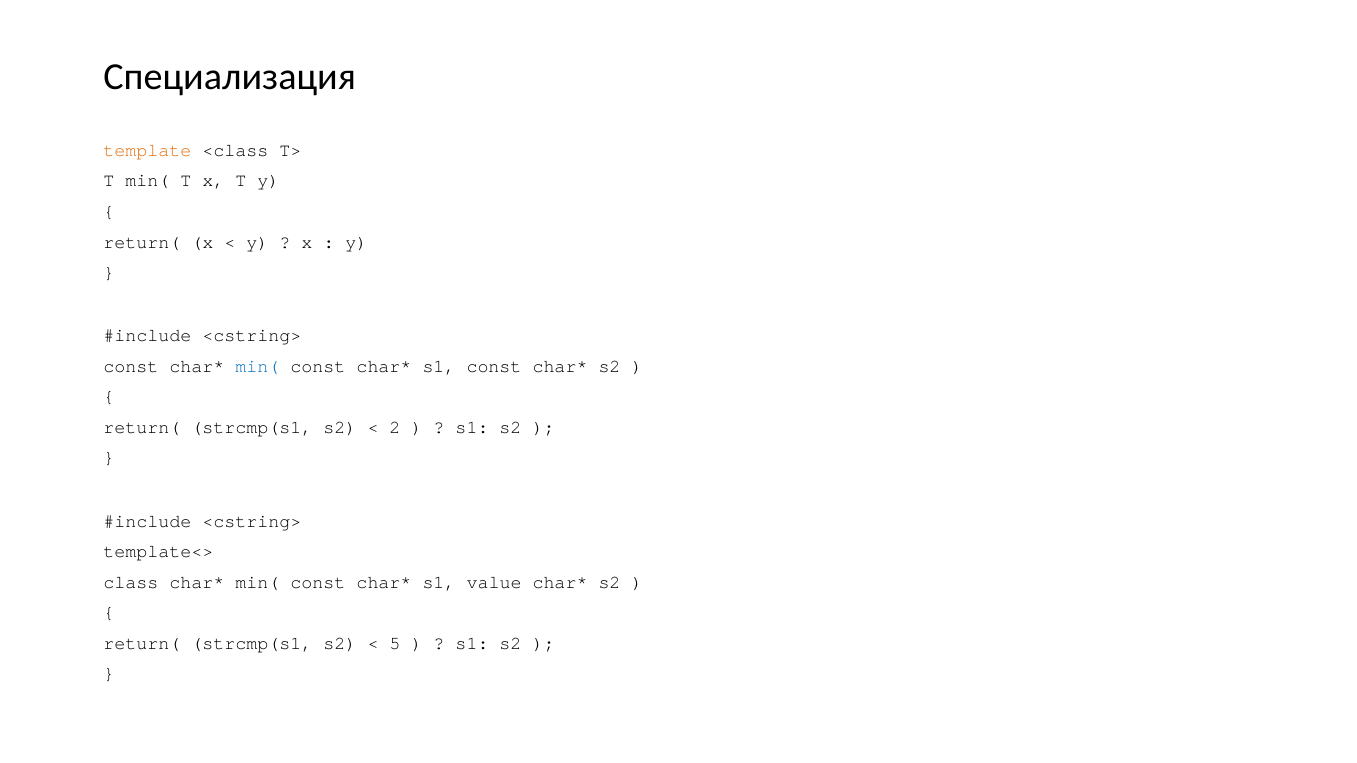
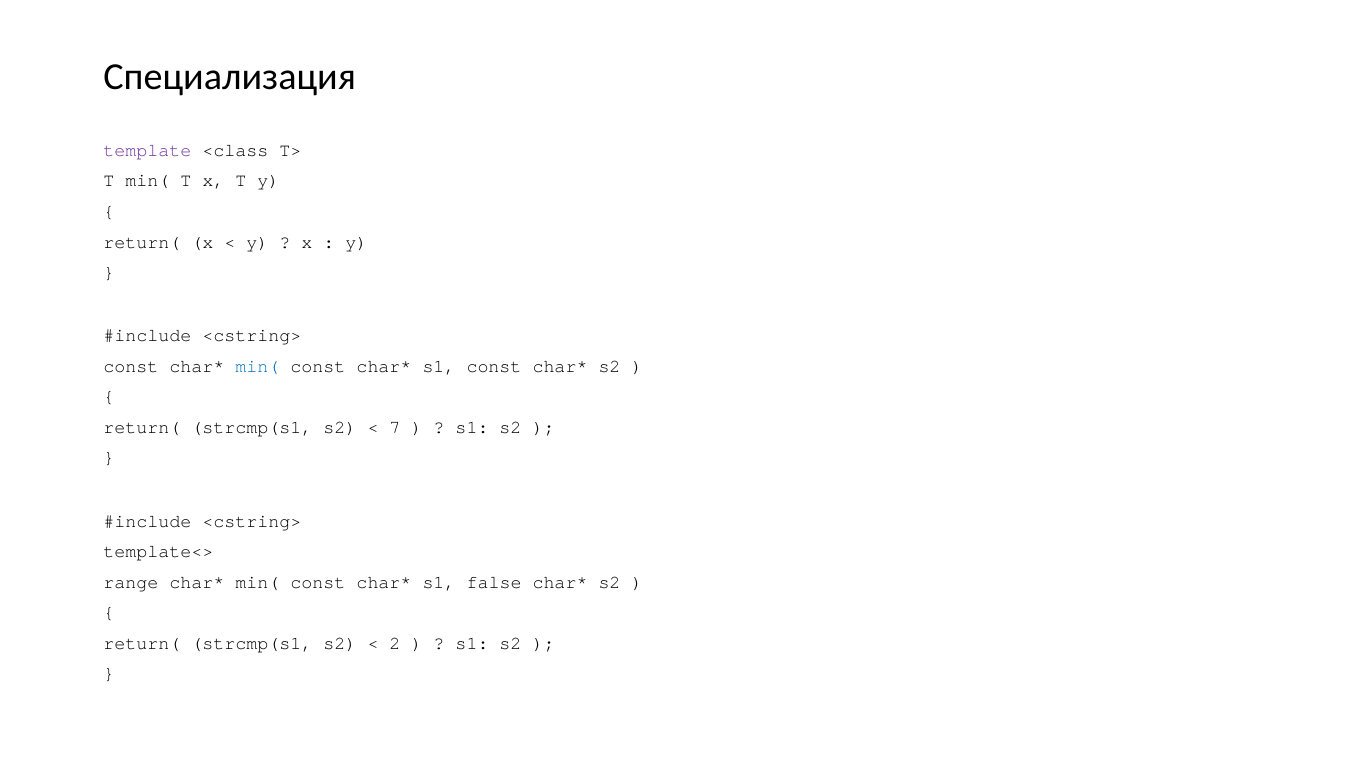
template colour: orange -> purple
2: 2 -> 7
class: class -> range
value: value -> false
5: 5 -> 2
